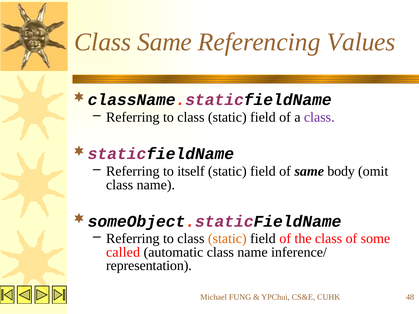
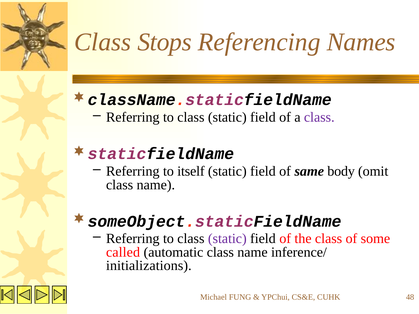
Class Same: Same -> Stops
Values: Values -> Names
static at (227, 239) colour: orange -> purple
representation: representation -> initializations
